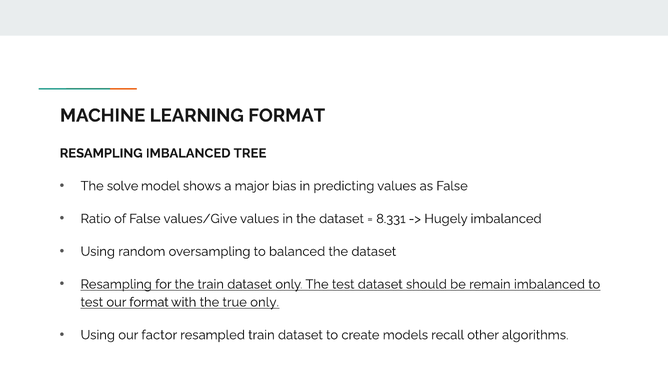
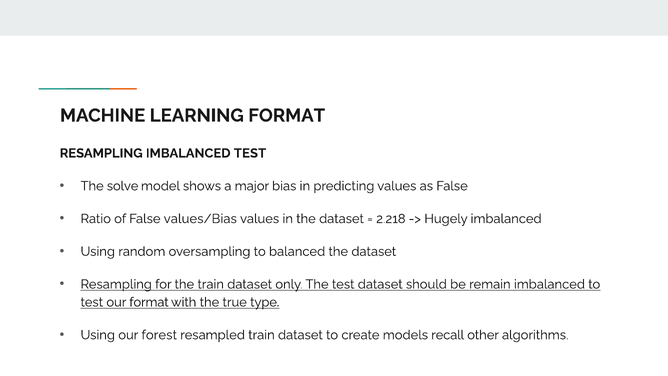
IMBALANCED TREE: TREE -> TEST
values/Give: values/Give -> values/Bias
8.331: 8.331 -> 2.218
true only: only -> type
factor: factor -> forest
